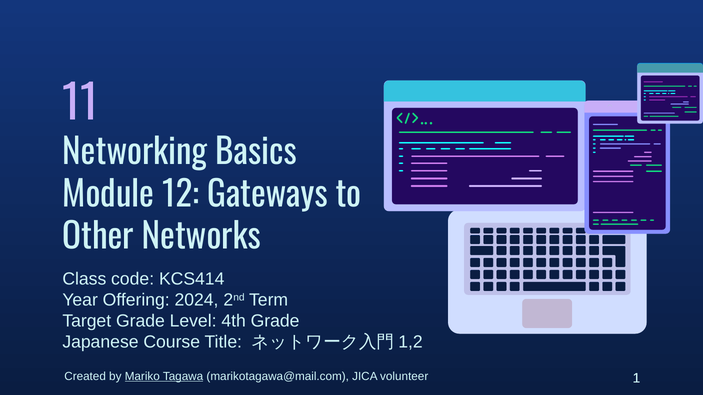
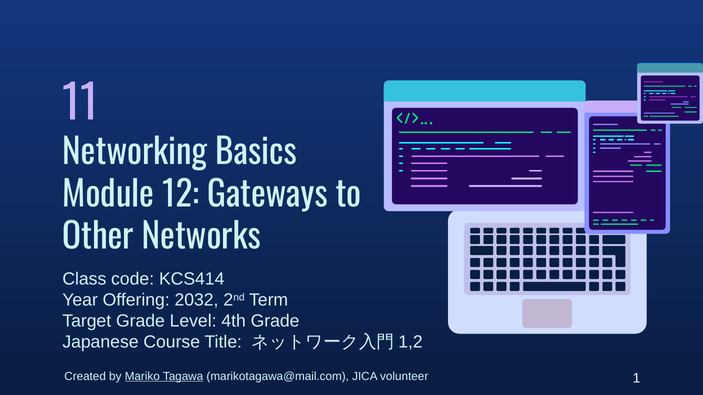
2024: 2024 -> 2032
